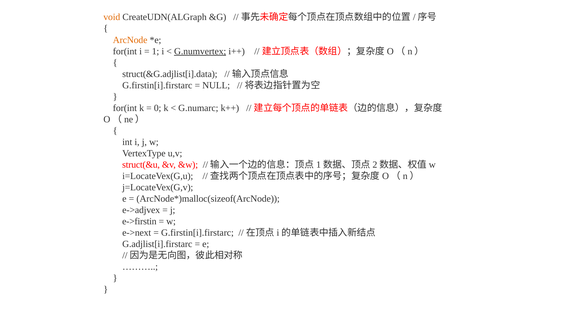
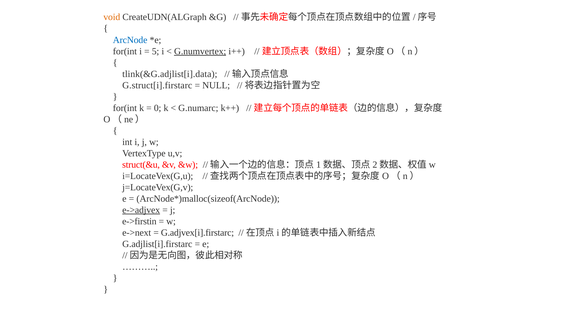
ArcNode colour: orange -> blue
1: 1 -> 5
struct(&G.adjlist[i].data: struct(&G.adjlist[i].data -> tlink(&G.adjlist[i].data
G.firstin[i].firstarc at (157, 85): G.firstin[i].firstarc -> G.struct[i].firstarc
e->adjvex underline: none -> present
G.firstin[i].firstarc at (197, 233): G.firstin[i].firstarc -> G.adjvex[i].firstarc
